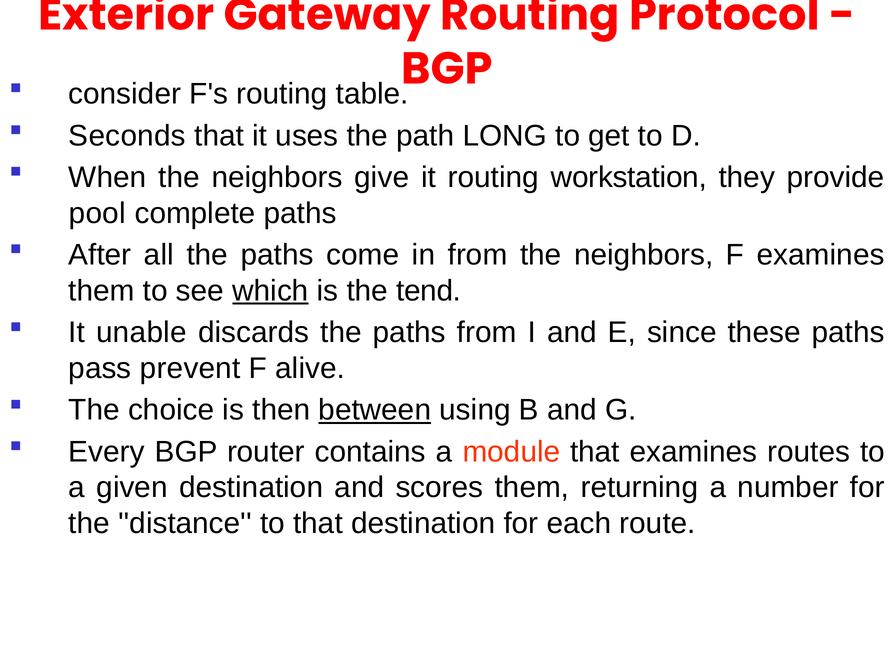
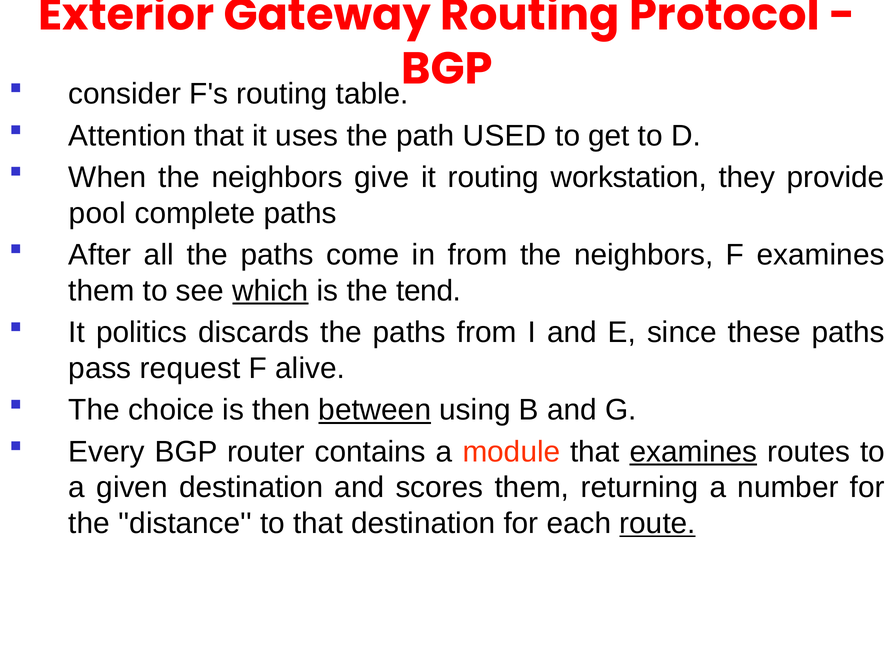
Seconds: Seconds -> Attention
LONG: LONG -> USED
unable: unable -> politics
prevent: prevent -> request
examines at (693, 451) underline: none -> present
route underline: none -> present
